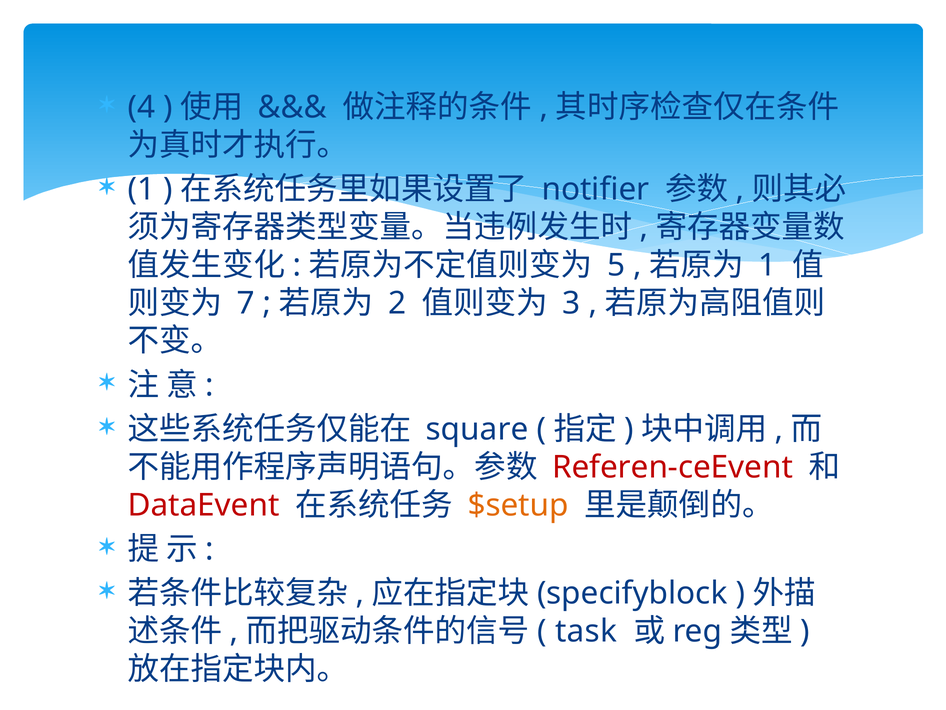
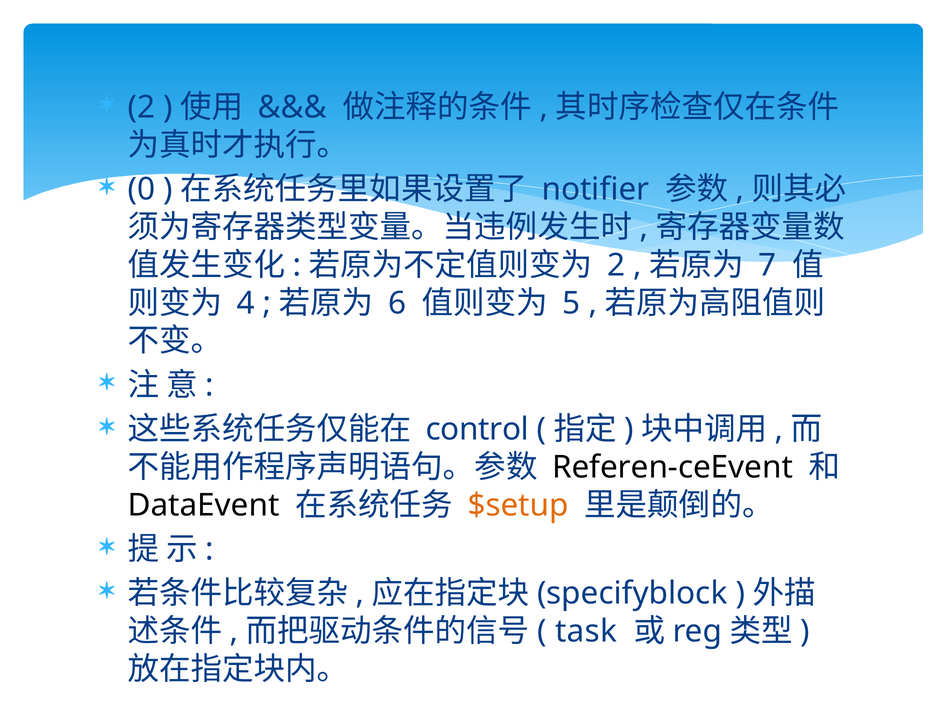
4 at (141, 107): 4 -> 2
1 at (141, 189): 1 -> 0
5 at (616, 265): 5 -> 2
1 at (767, 265): 1 -> 7
7: 7 -> 4
2: 2 -> 6
3: 3 -> 5
square: square -> control
Referen-ceEvent colour: red -> black
DataEvent colour: red -> black
